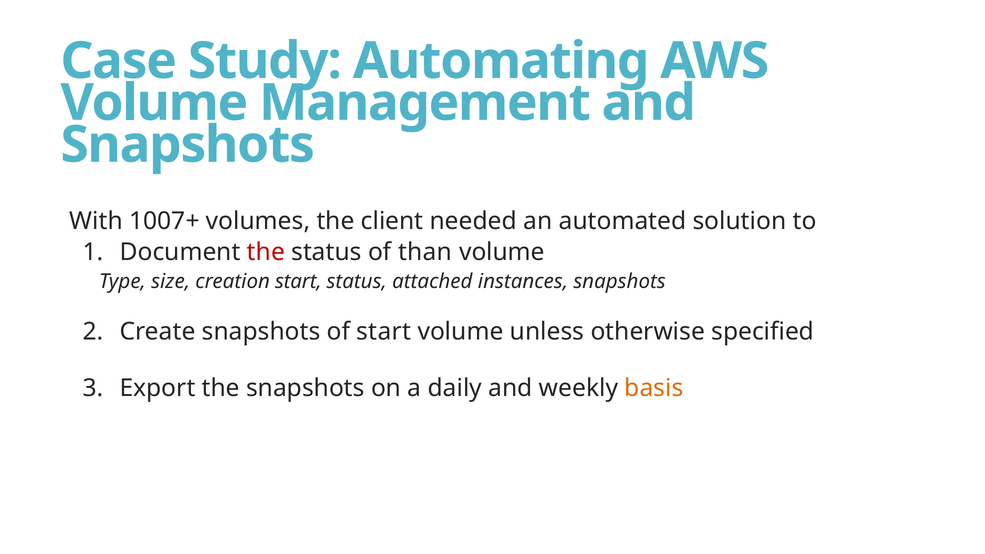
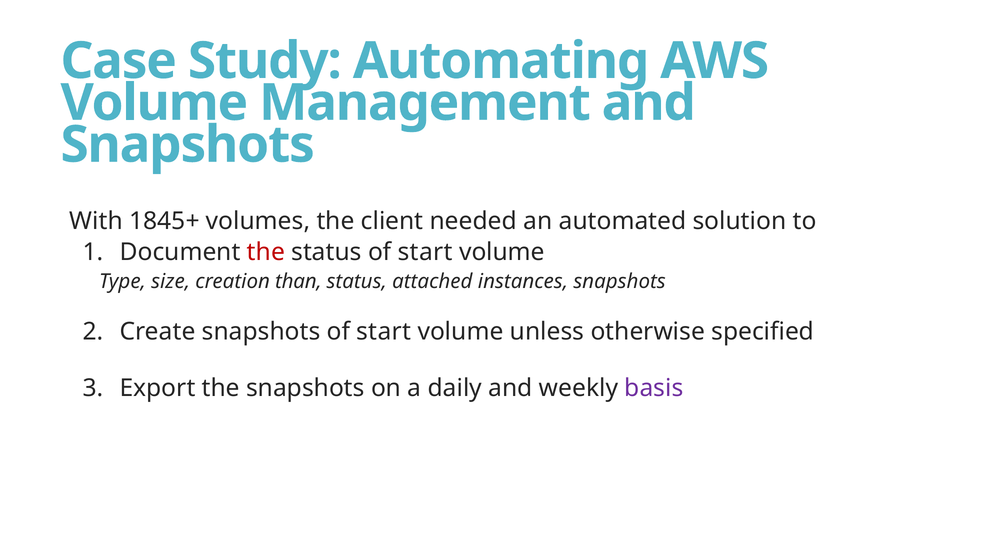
1007+: 1007+ -> 1845+
status of than: than -> start
creation start: start -> than
basis colour: orange -> purple
